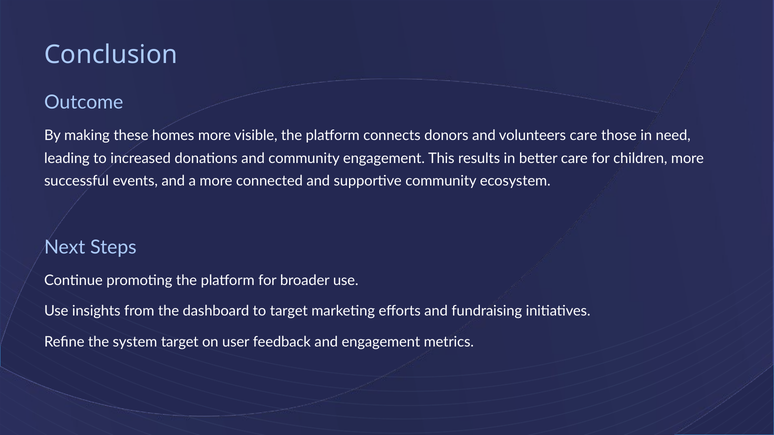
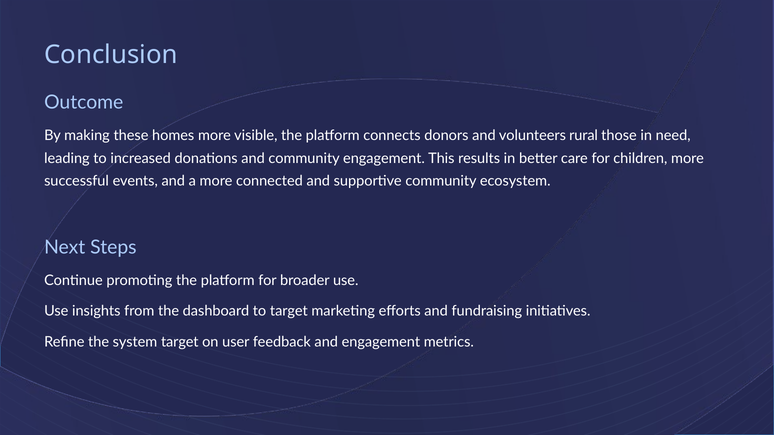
volunteers care: care -> rural
